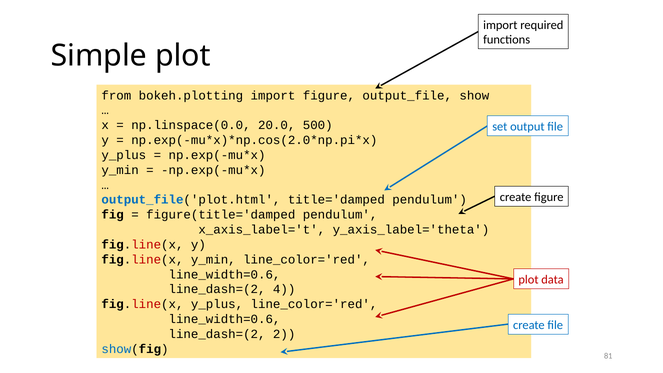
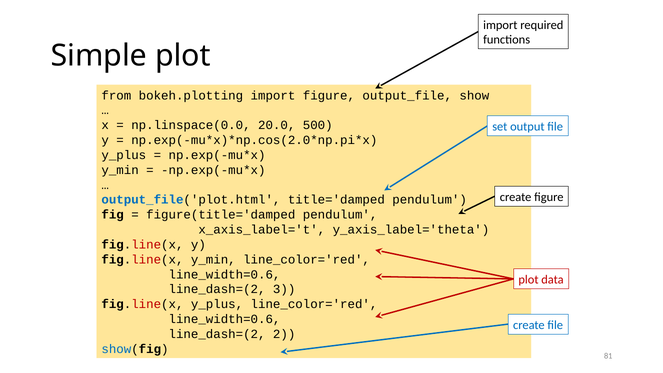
4: 4 -> 3
